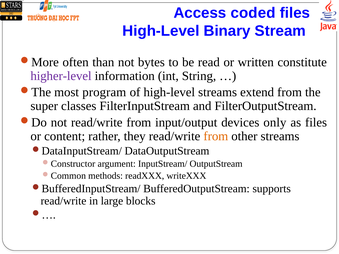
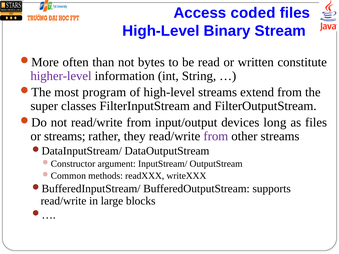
only: only -> long
or content: content -> streams
from at (216, 136) colour: orange -> purple
